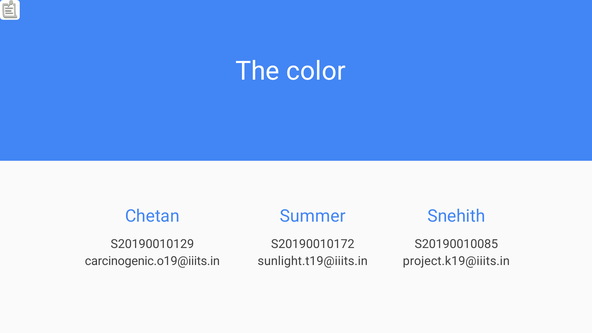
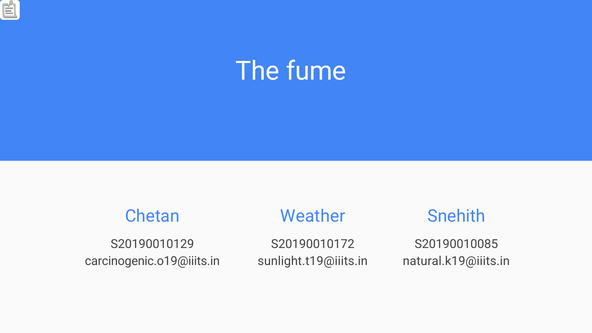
color: color -> fume
Summer: Summer -> Weather
project.k19@iiits.in: project.k19@iiits.in -> natural.k19@iiits.in
